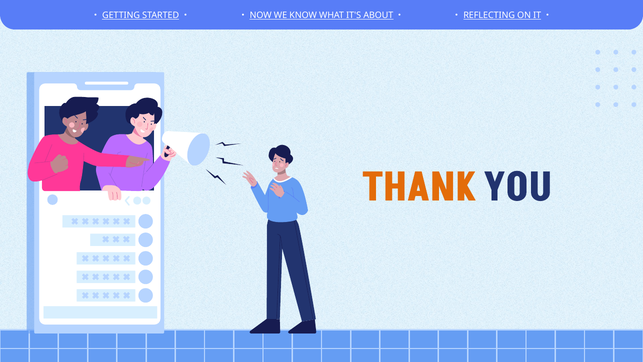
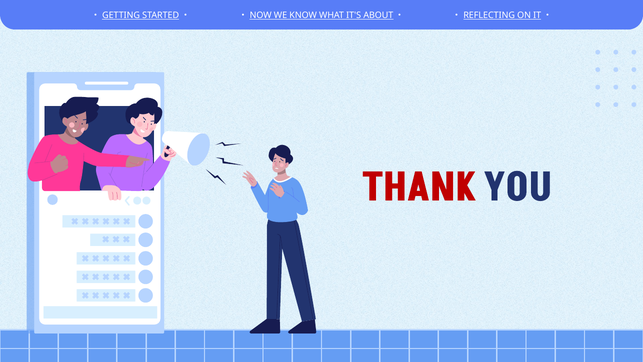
THANK colour: orange -> red
